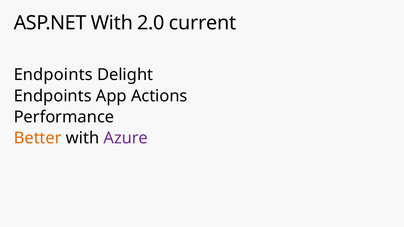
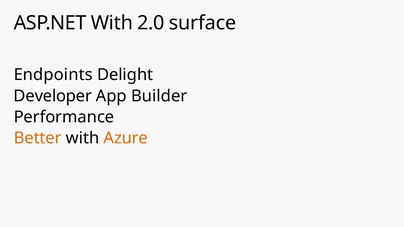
current: current -> surface
Endpoints at (53, 96): Endpoints -> Developer
Actions: Actions -> Builder
Azure colour: purple -> orange
